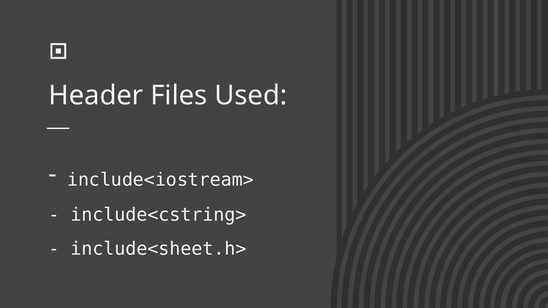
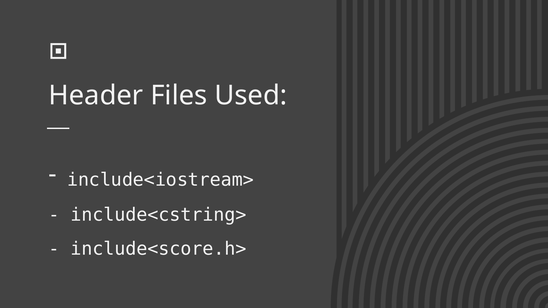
include<sheet.h>: include<sheet.h> -> include<score.h>
